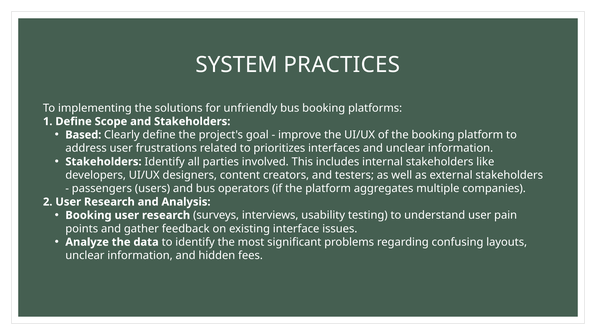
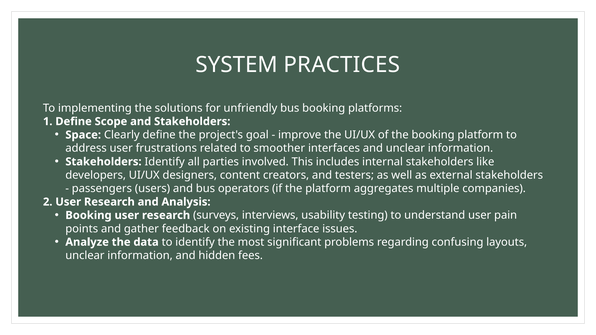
Based: Based -> Space
prioritizes: prioritizes -> smoother
